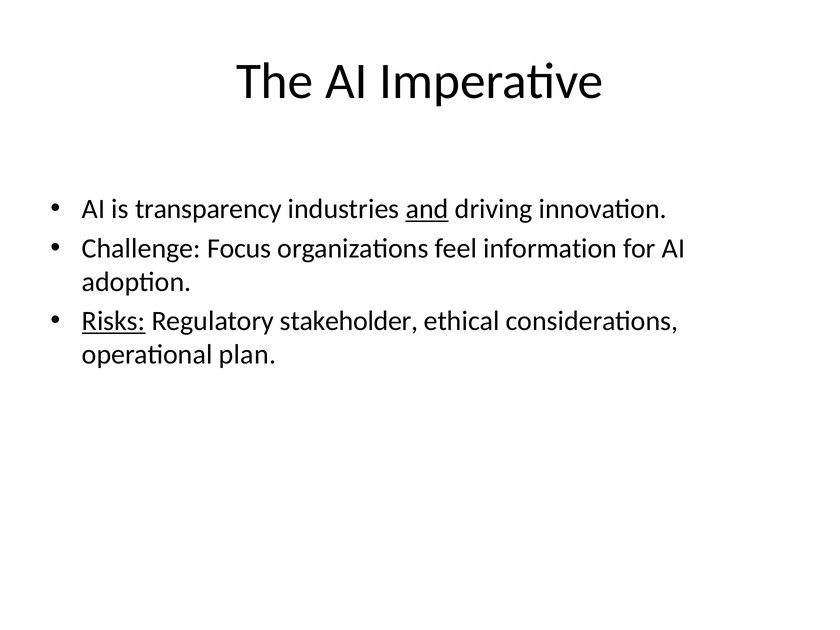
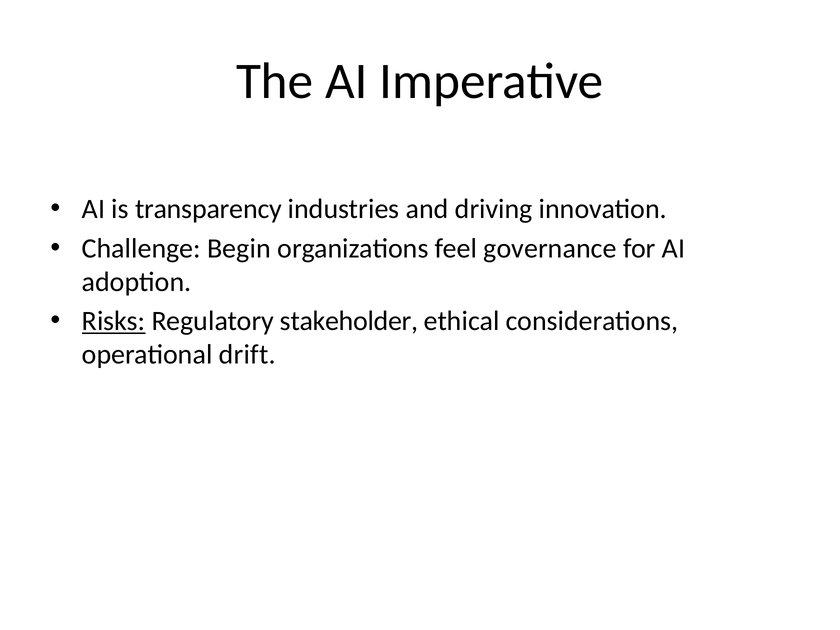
and underline: present -> none
Focus: Focus -> Begin
information: information -> governance
plan: plan -> drift
